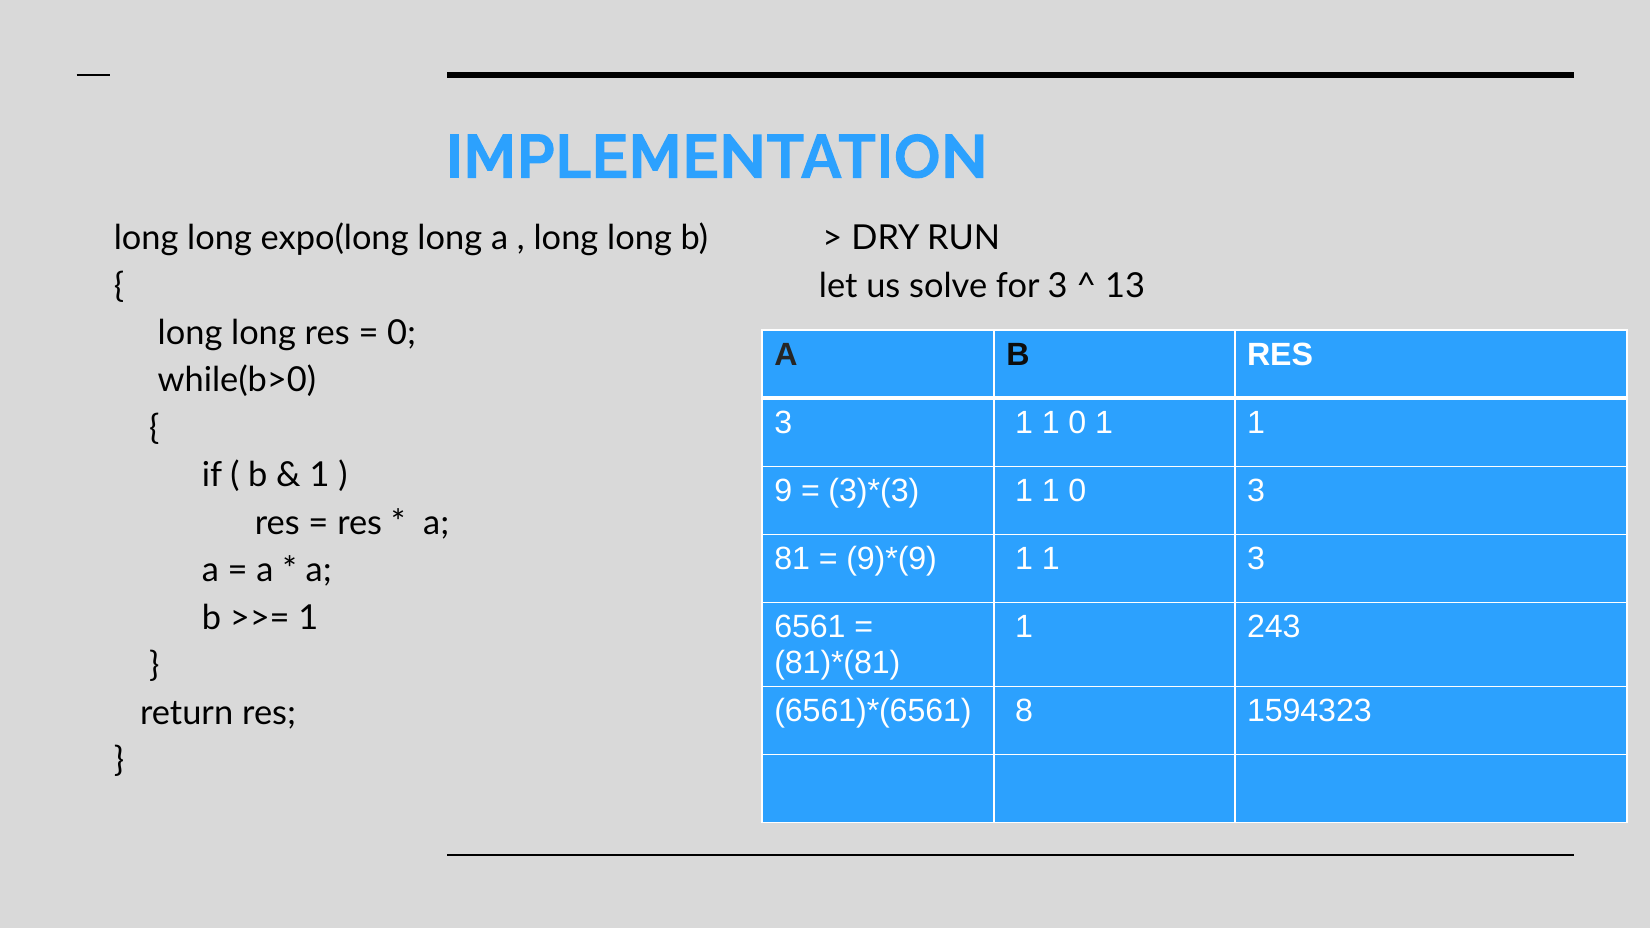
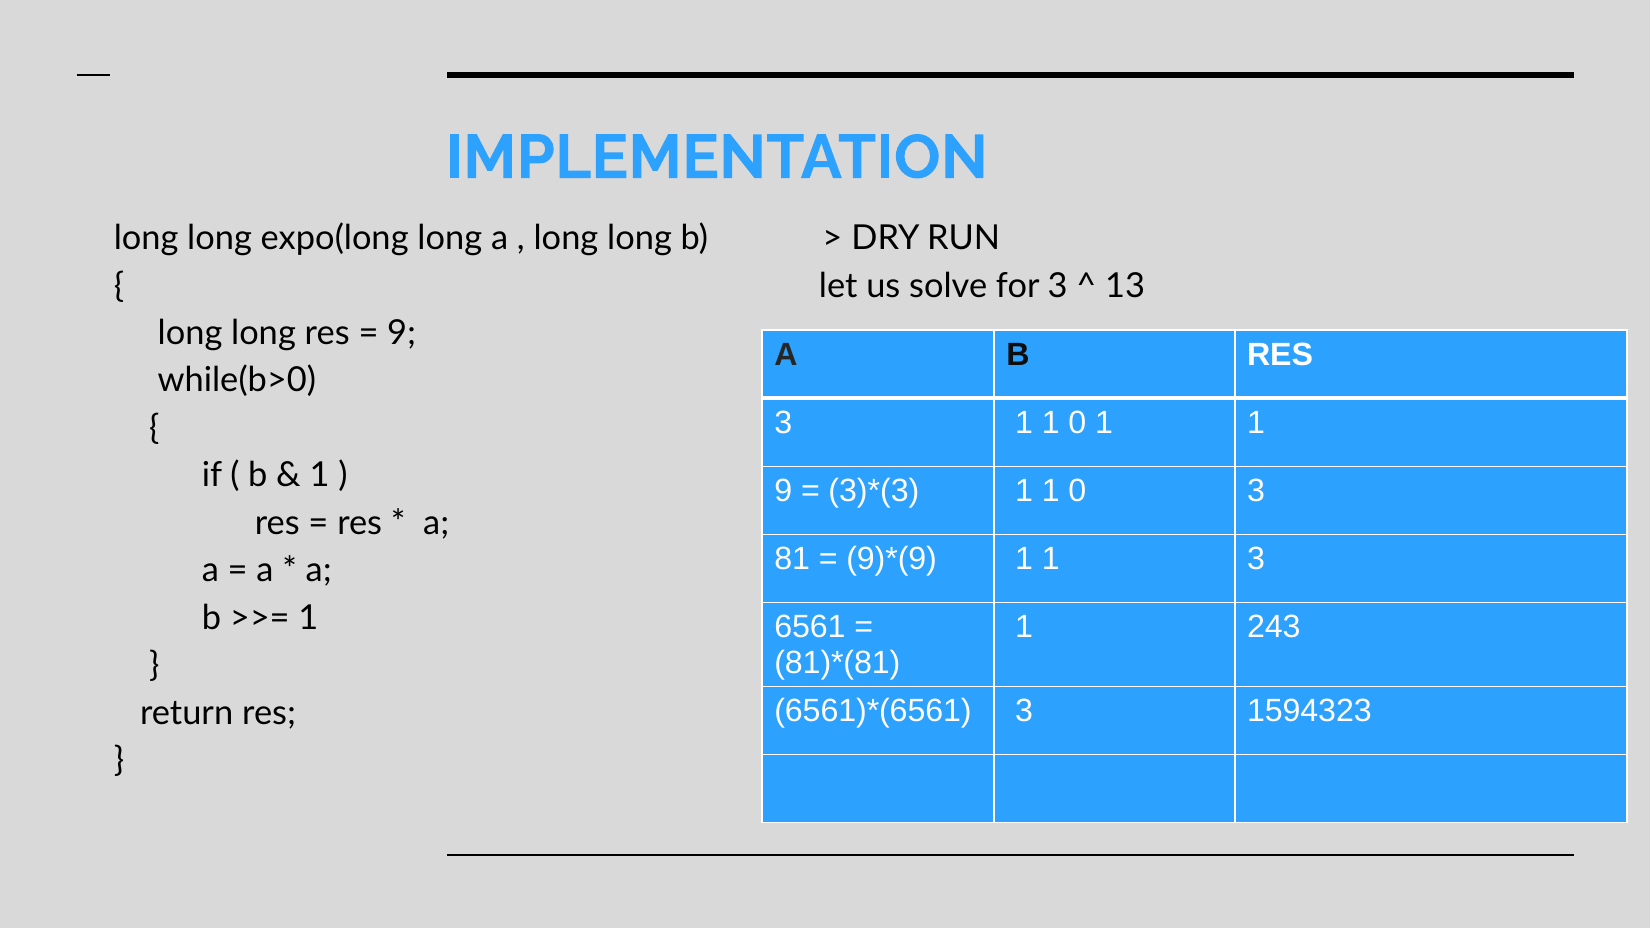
0 at (402, 333): 0 -> 9
8 at (1024, 711): 8 -> 3
